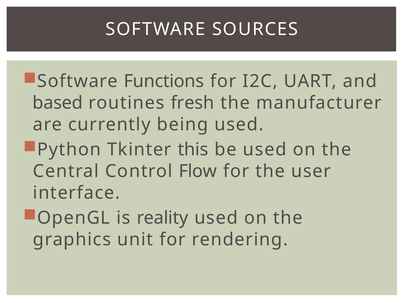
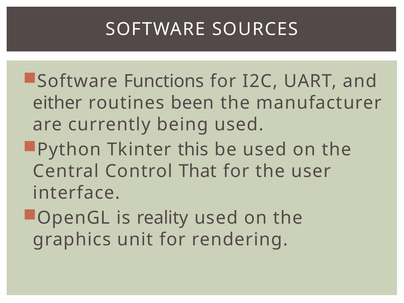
based: based -> either
fresh: fresh -> been
Flow: Flow -> That
